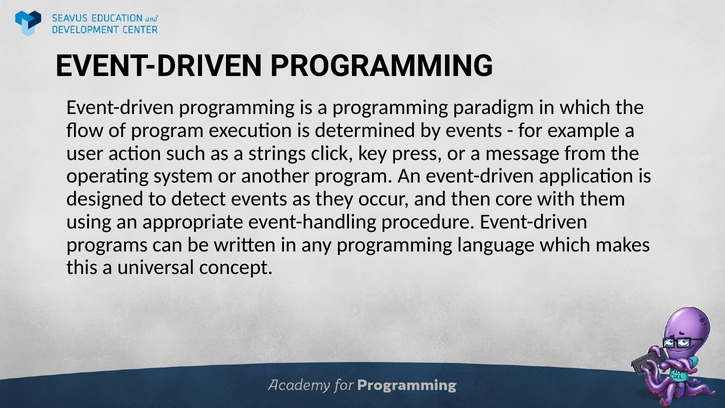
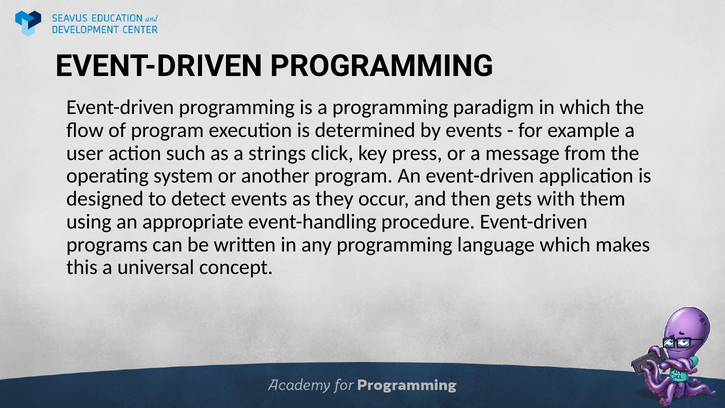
core: core -> gets
